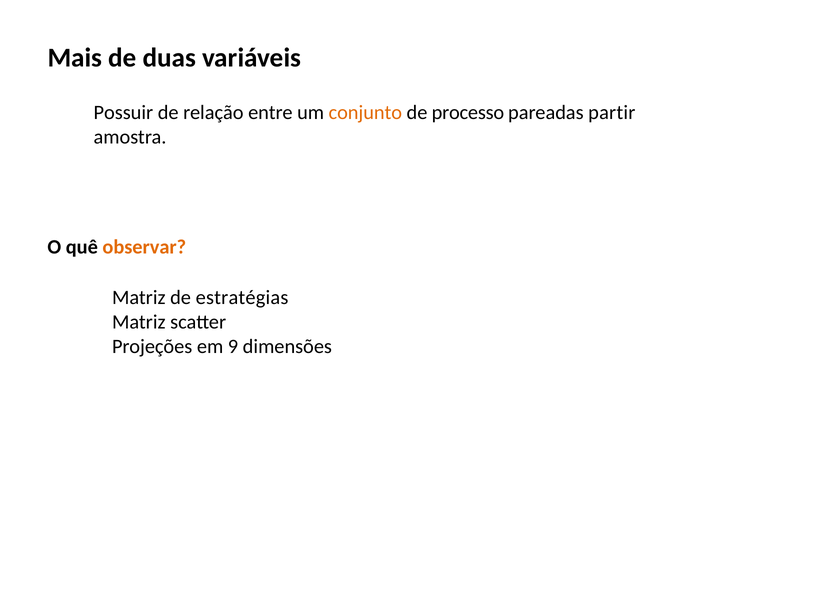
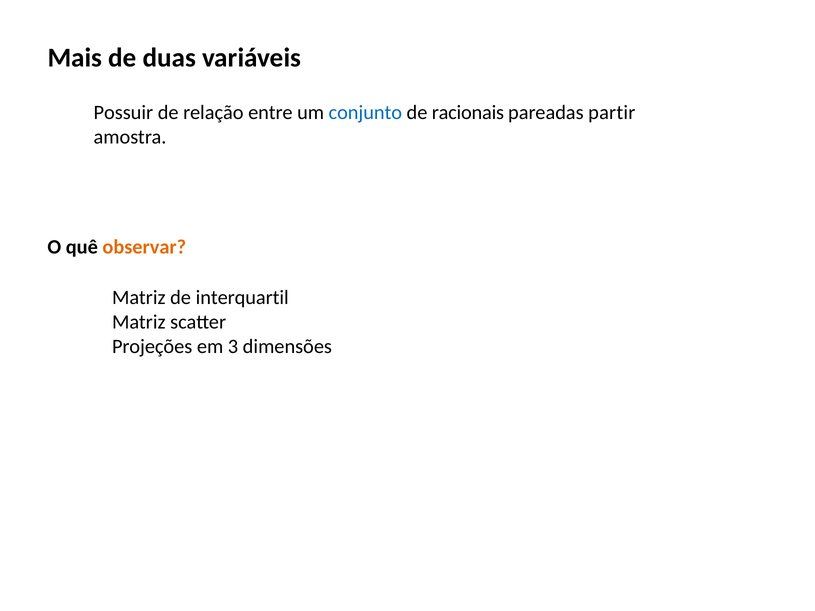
conjunto colour: orange -> blue
processo: processo -> racionais
estratégias: estratégias -> interquartil
9: 9 -> 3
